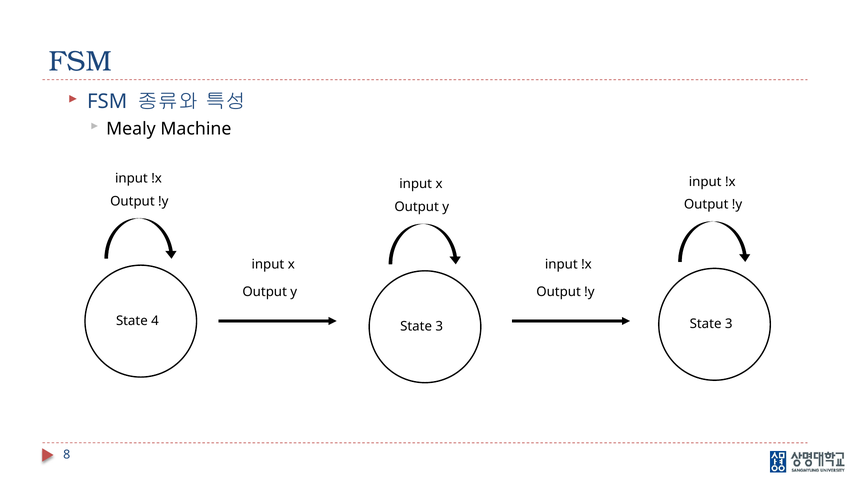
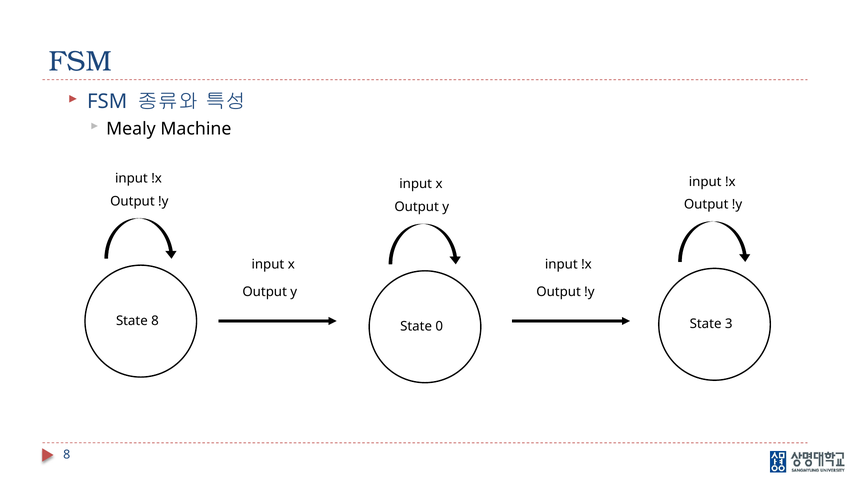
State 4: 4 -> 8
3 at (439, 326): 3 -> 0
